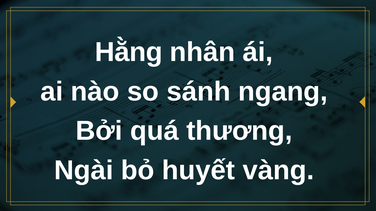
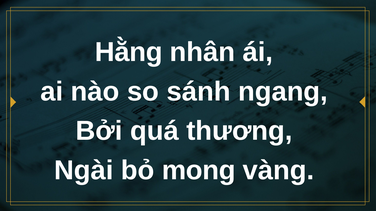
huyết: huyết -> mong
